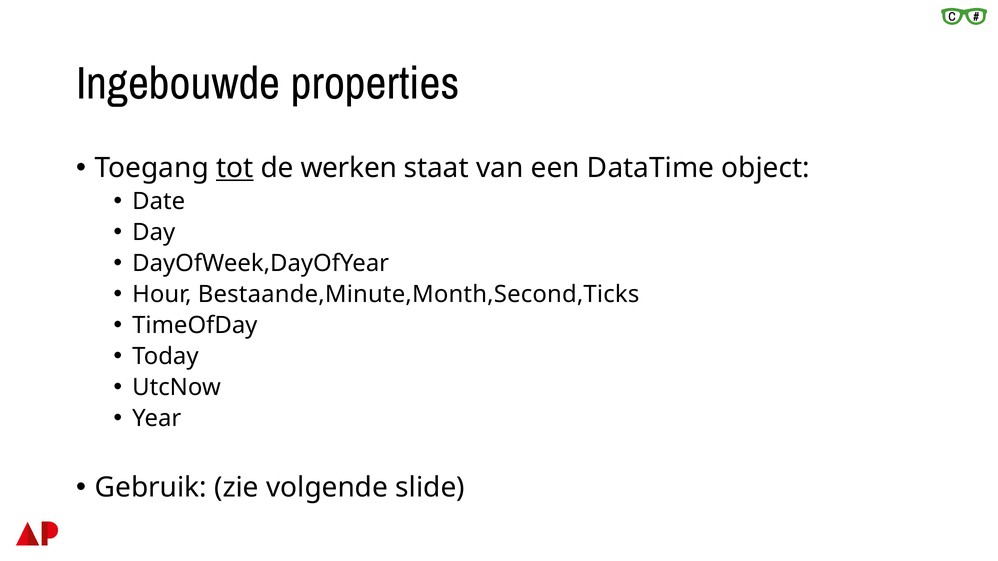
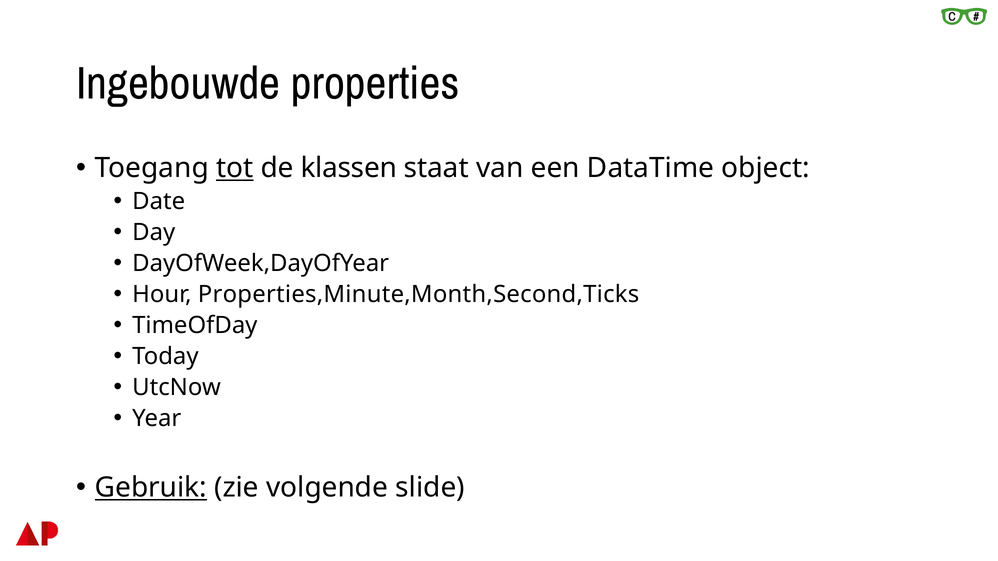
werken: werken -> klassen
Bestaande,Minute,Month,Second,Ticks: Bestaande,Minute,Month,Second,Ticks -> Properties,Minute,Month,Second,Ticks
Gebruik underline: none -> present
